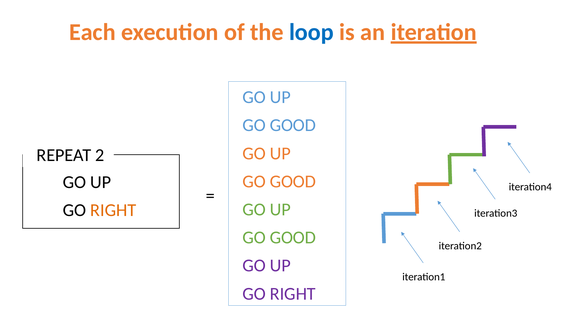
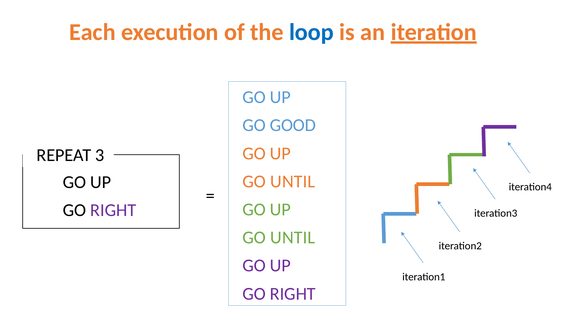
2: 2 -> 3
GOOD at (293, 182): GOOD -> UNTIL
RIGHT at (113, 210) colour: orange -> purple
GOOD at (293, 238): GOOD -> UNTIL
